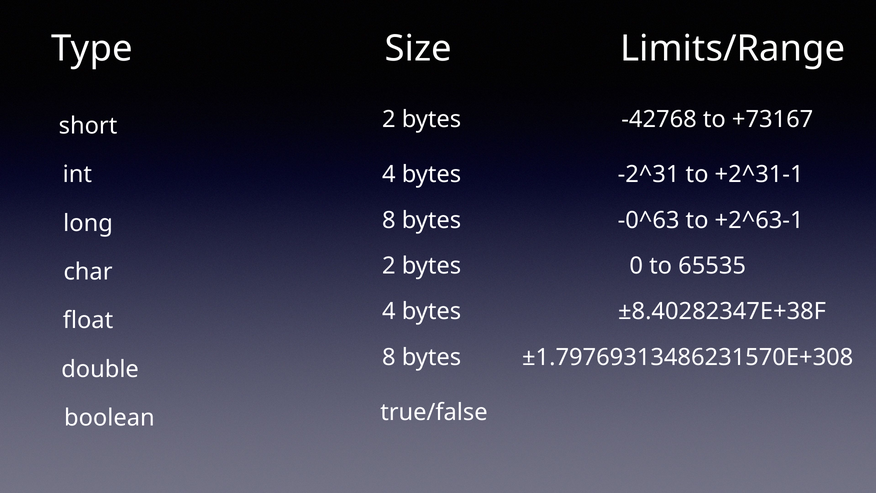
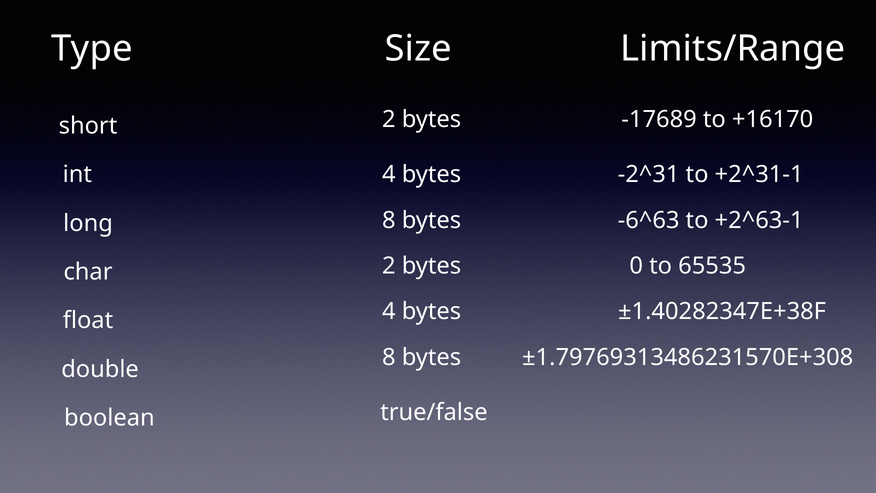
-42768: -42768 -> -17689
+73167: +73167 -> +16170
-0^63: -0^63 -> -6^63
±8.40282347E+38F: ±8.40282347E+38F -> ±1.40282347E+38F
